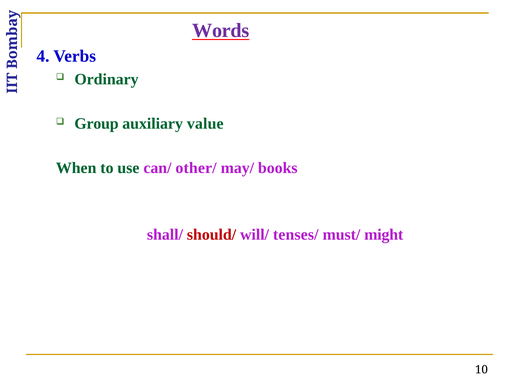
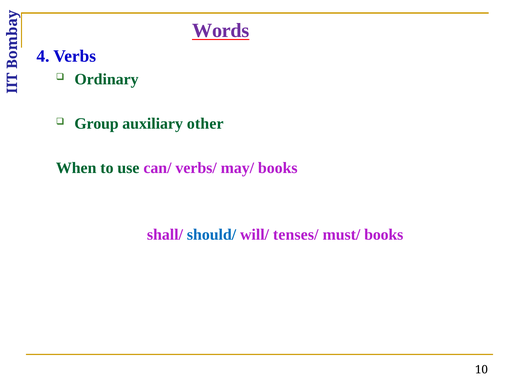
value: value -> other
other/: other/ -> verbs/
should/ colour: red -> blue
must/ might: might -> books
